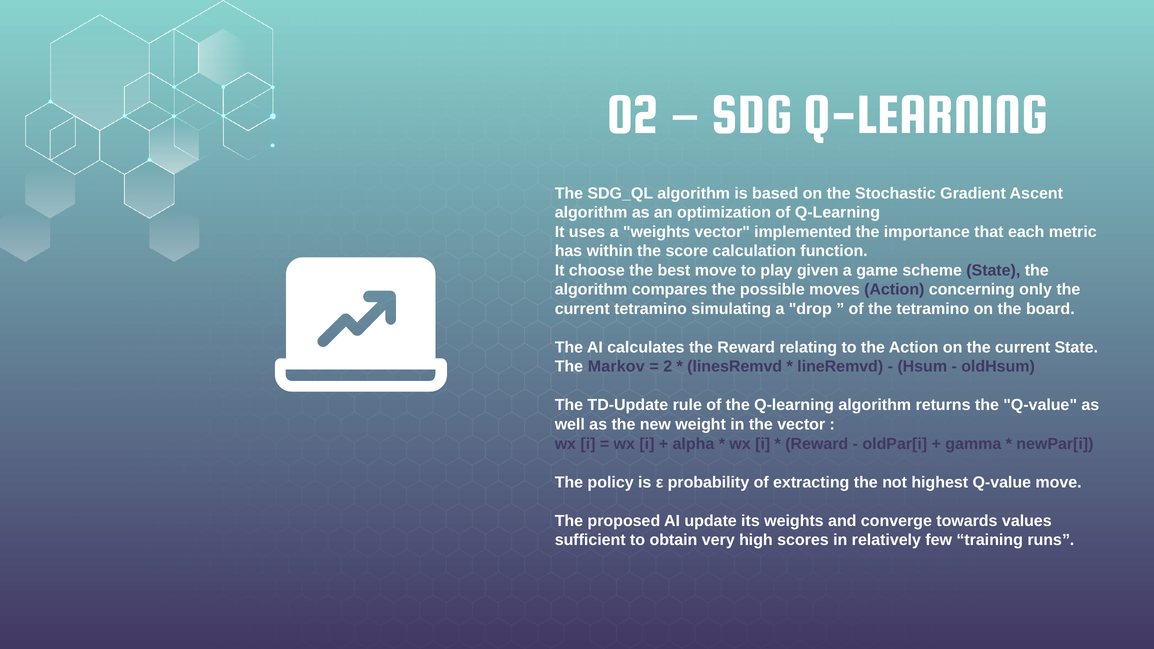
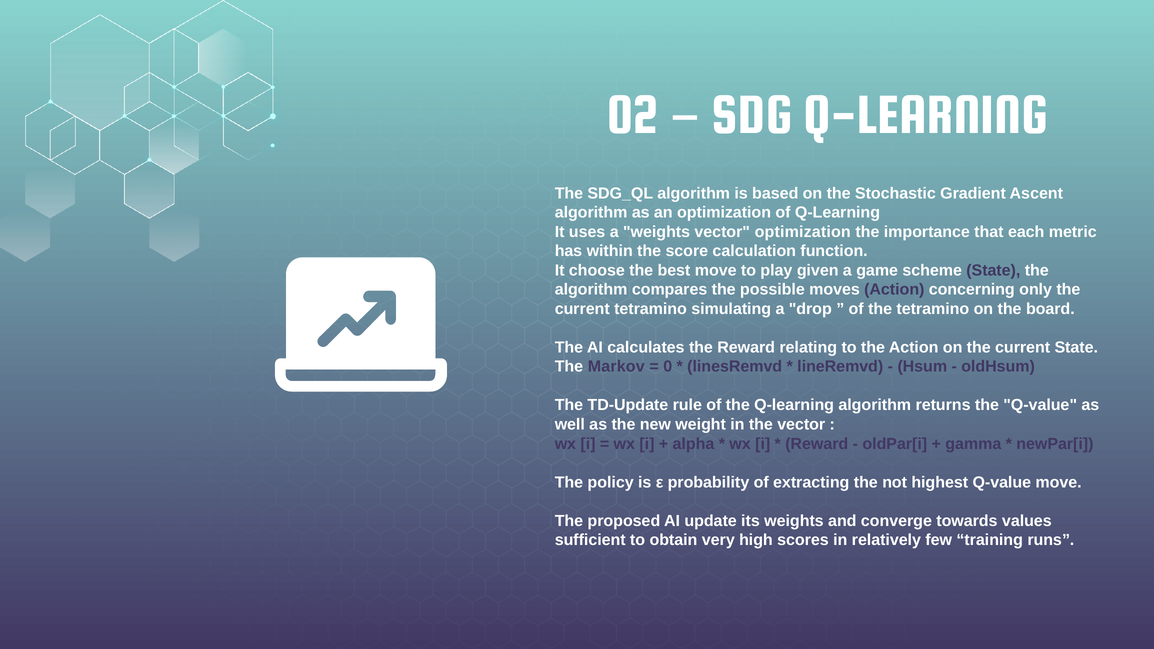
vector implemented: implemented -> optimization
2: 2 -> 0
